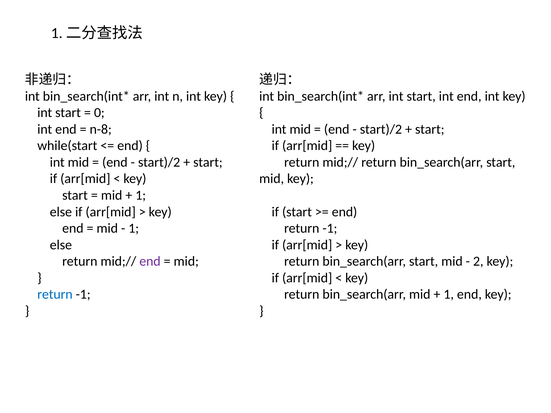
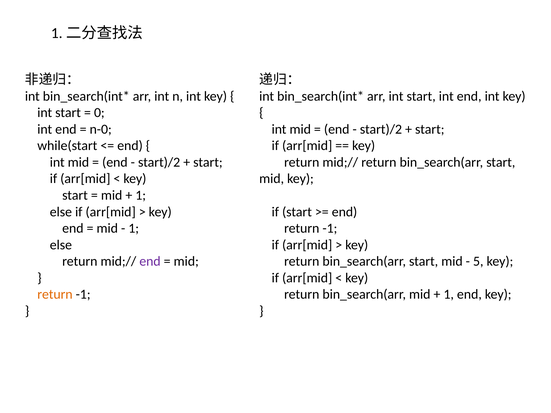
n-8: n-8 -> n-0
2: 2 -> 5
return at (55, 295) colour: blue -> orange
